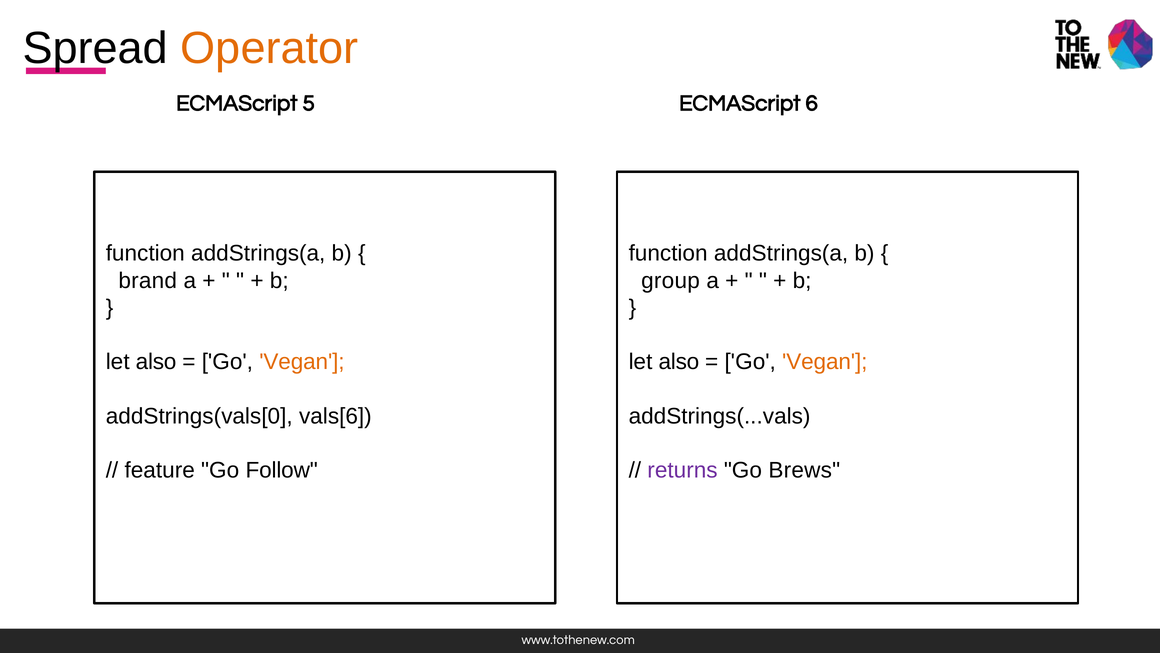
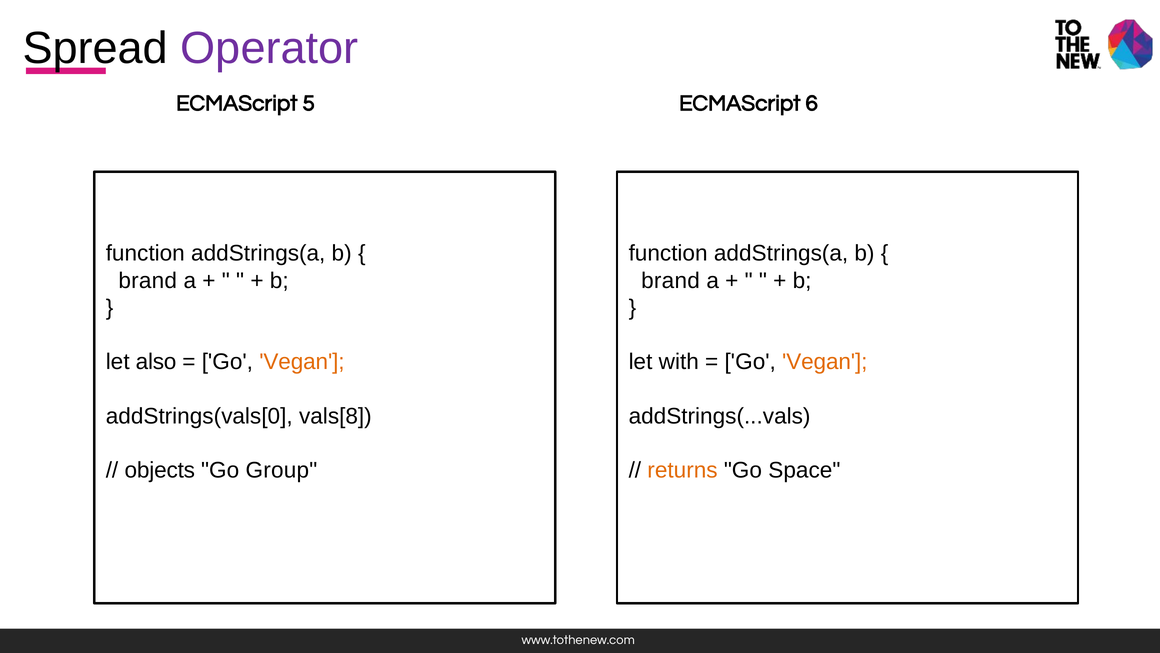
Operator colour: orange -> purple
group at (671, 280): group -> brand
also at (679, 362): also -> with
vals[6: vals[6 -> vals[8
feature: feature -> objects
Follow: Follow -> Group
returns colour: purple -> orange
Brews: Brews -> Space
